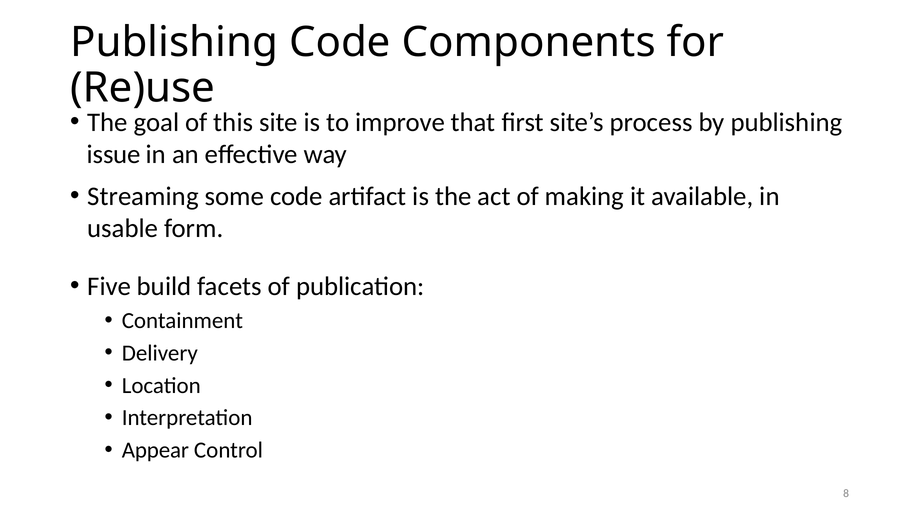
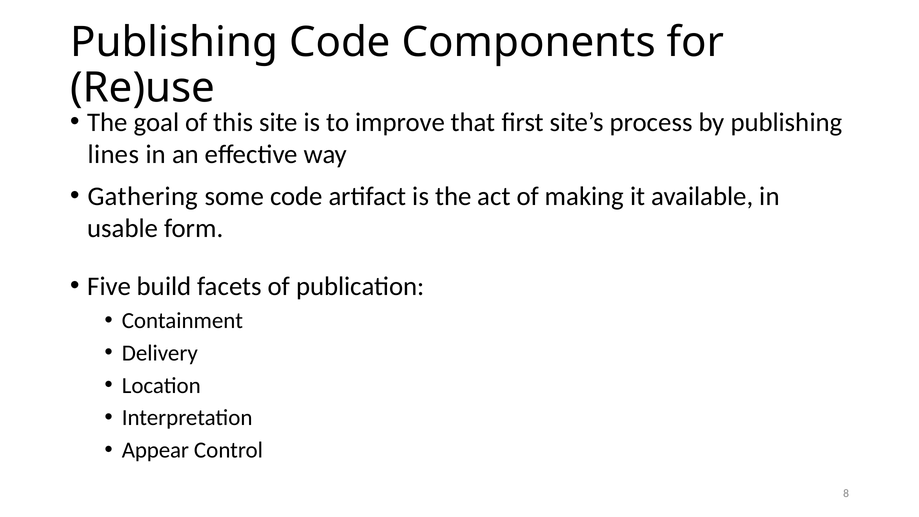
issue: issue -> lines
Streaming: Streaming -> Gathering
